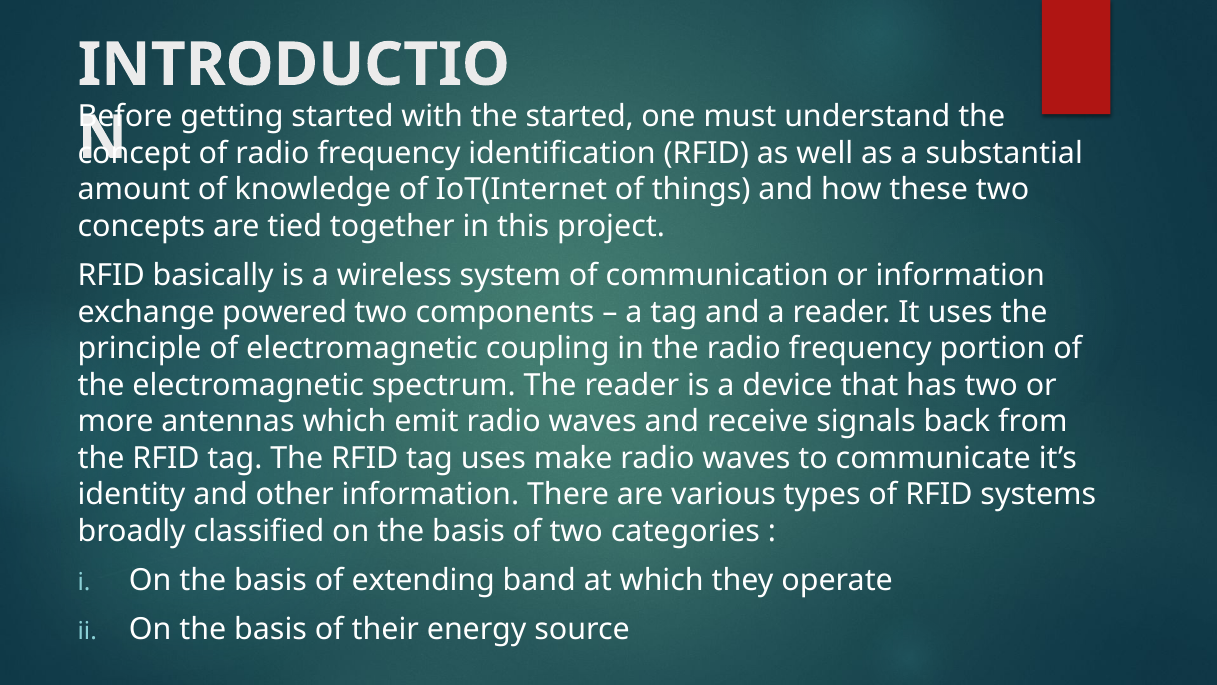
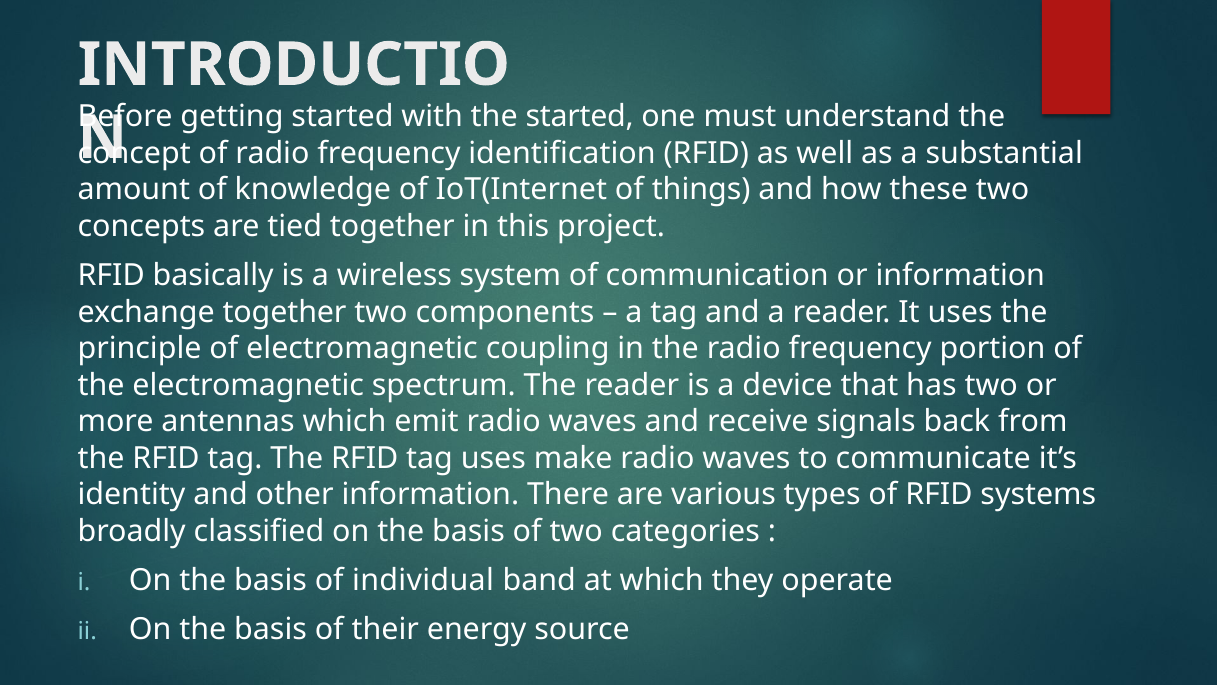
exchange powered: powered -> together
extending: extending -> individual
